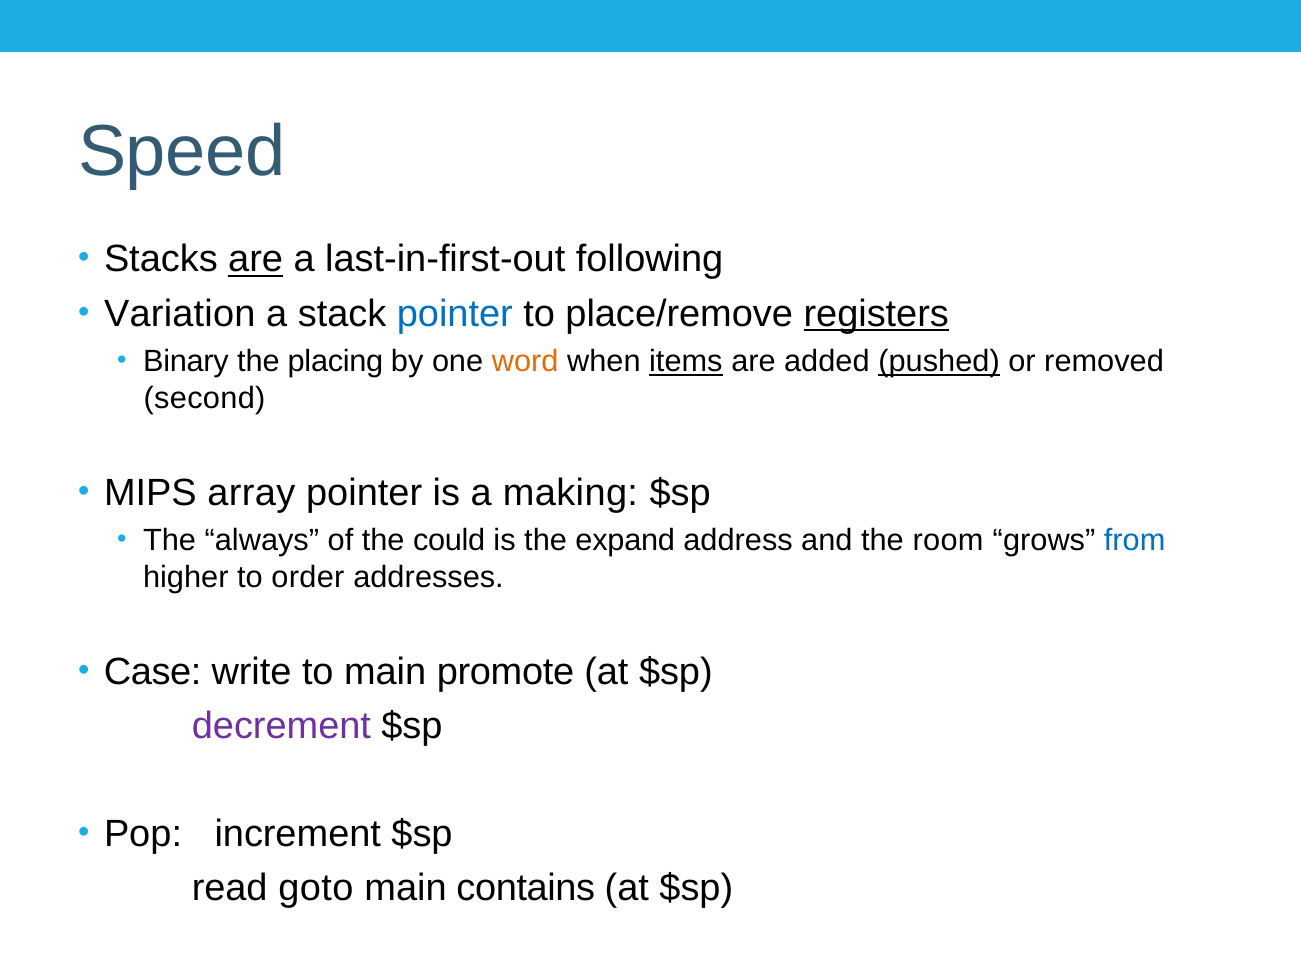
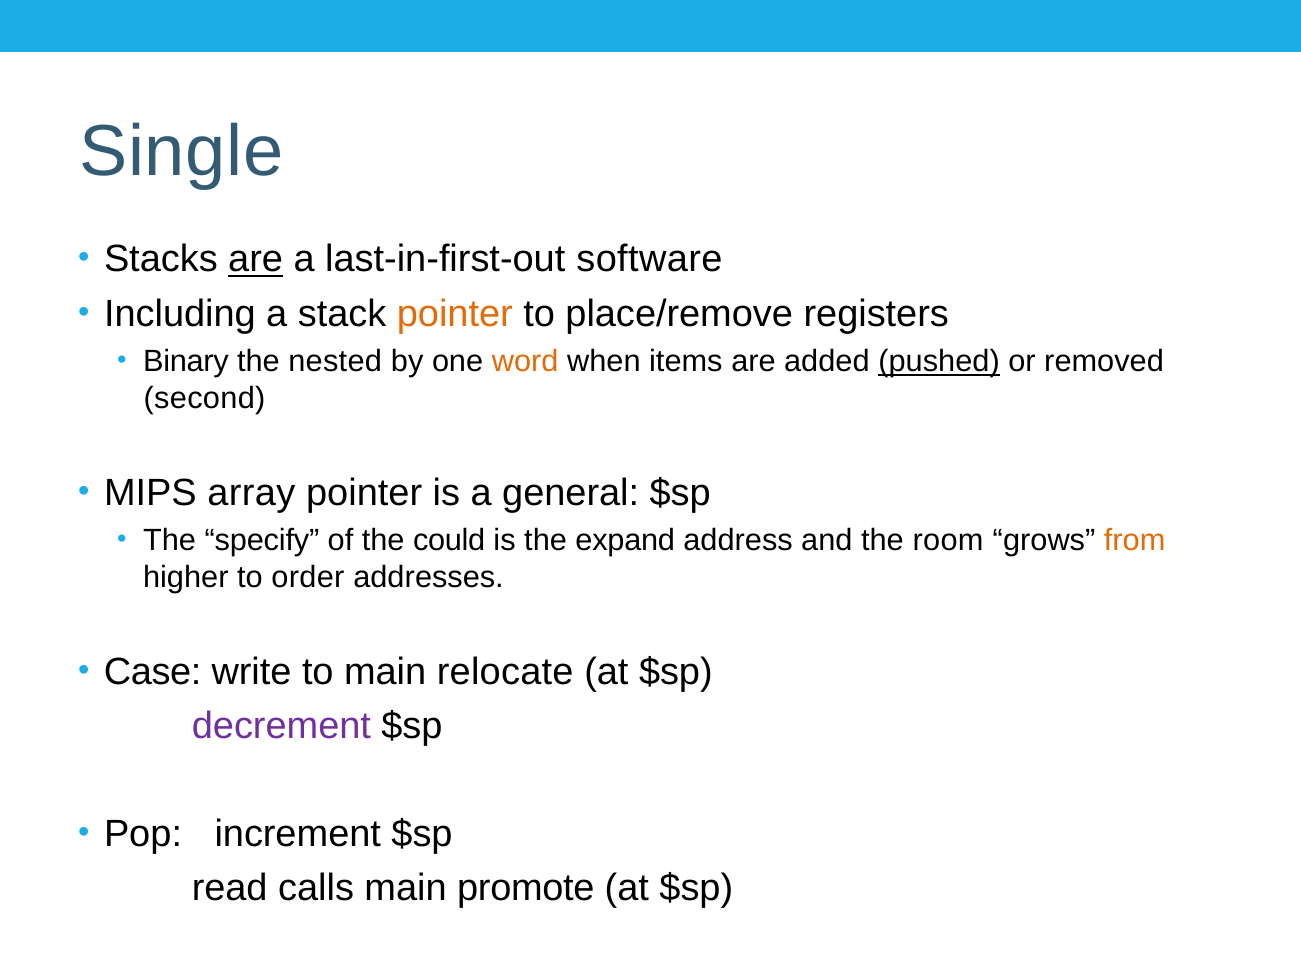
Speed: Speed -> Single
following: following -> software
Variation: Variation -> Including
pointer at (455, 314) colour: blue -> orange
registers underline: present -> none
placing: placing -> nested
items underline: present -> none
making: making -> general
always: always -> specify
from colour: blue -> orange
promote: promote -> relocate
goto: goto -> calls
contains: contains -> promote
